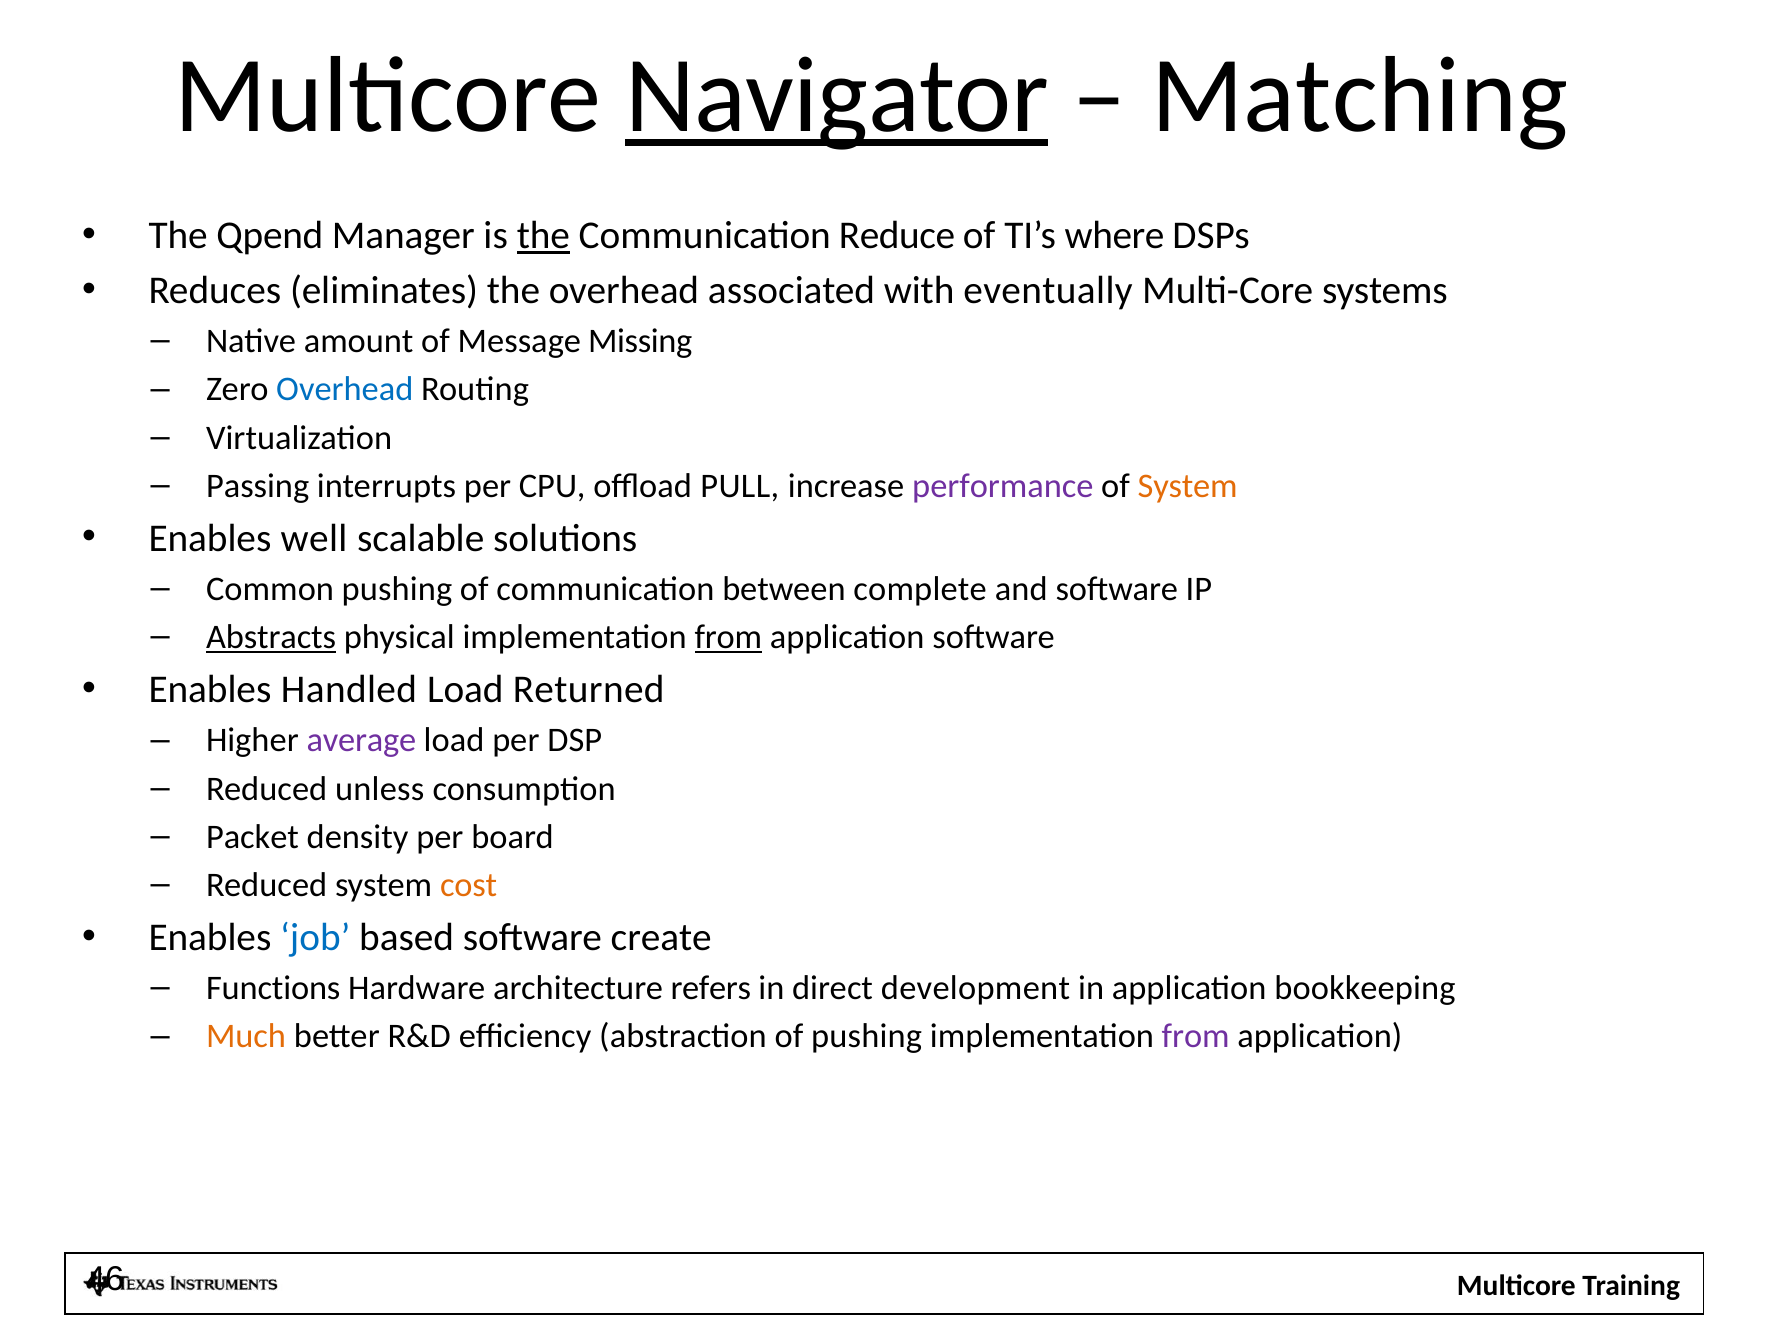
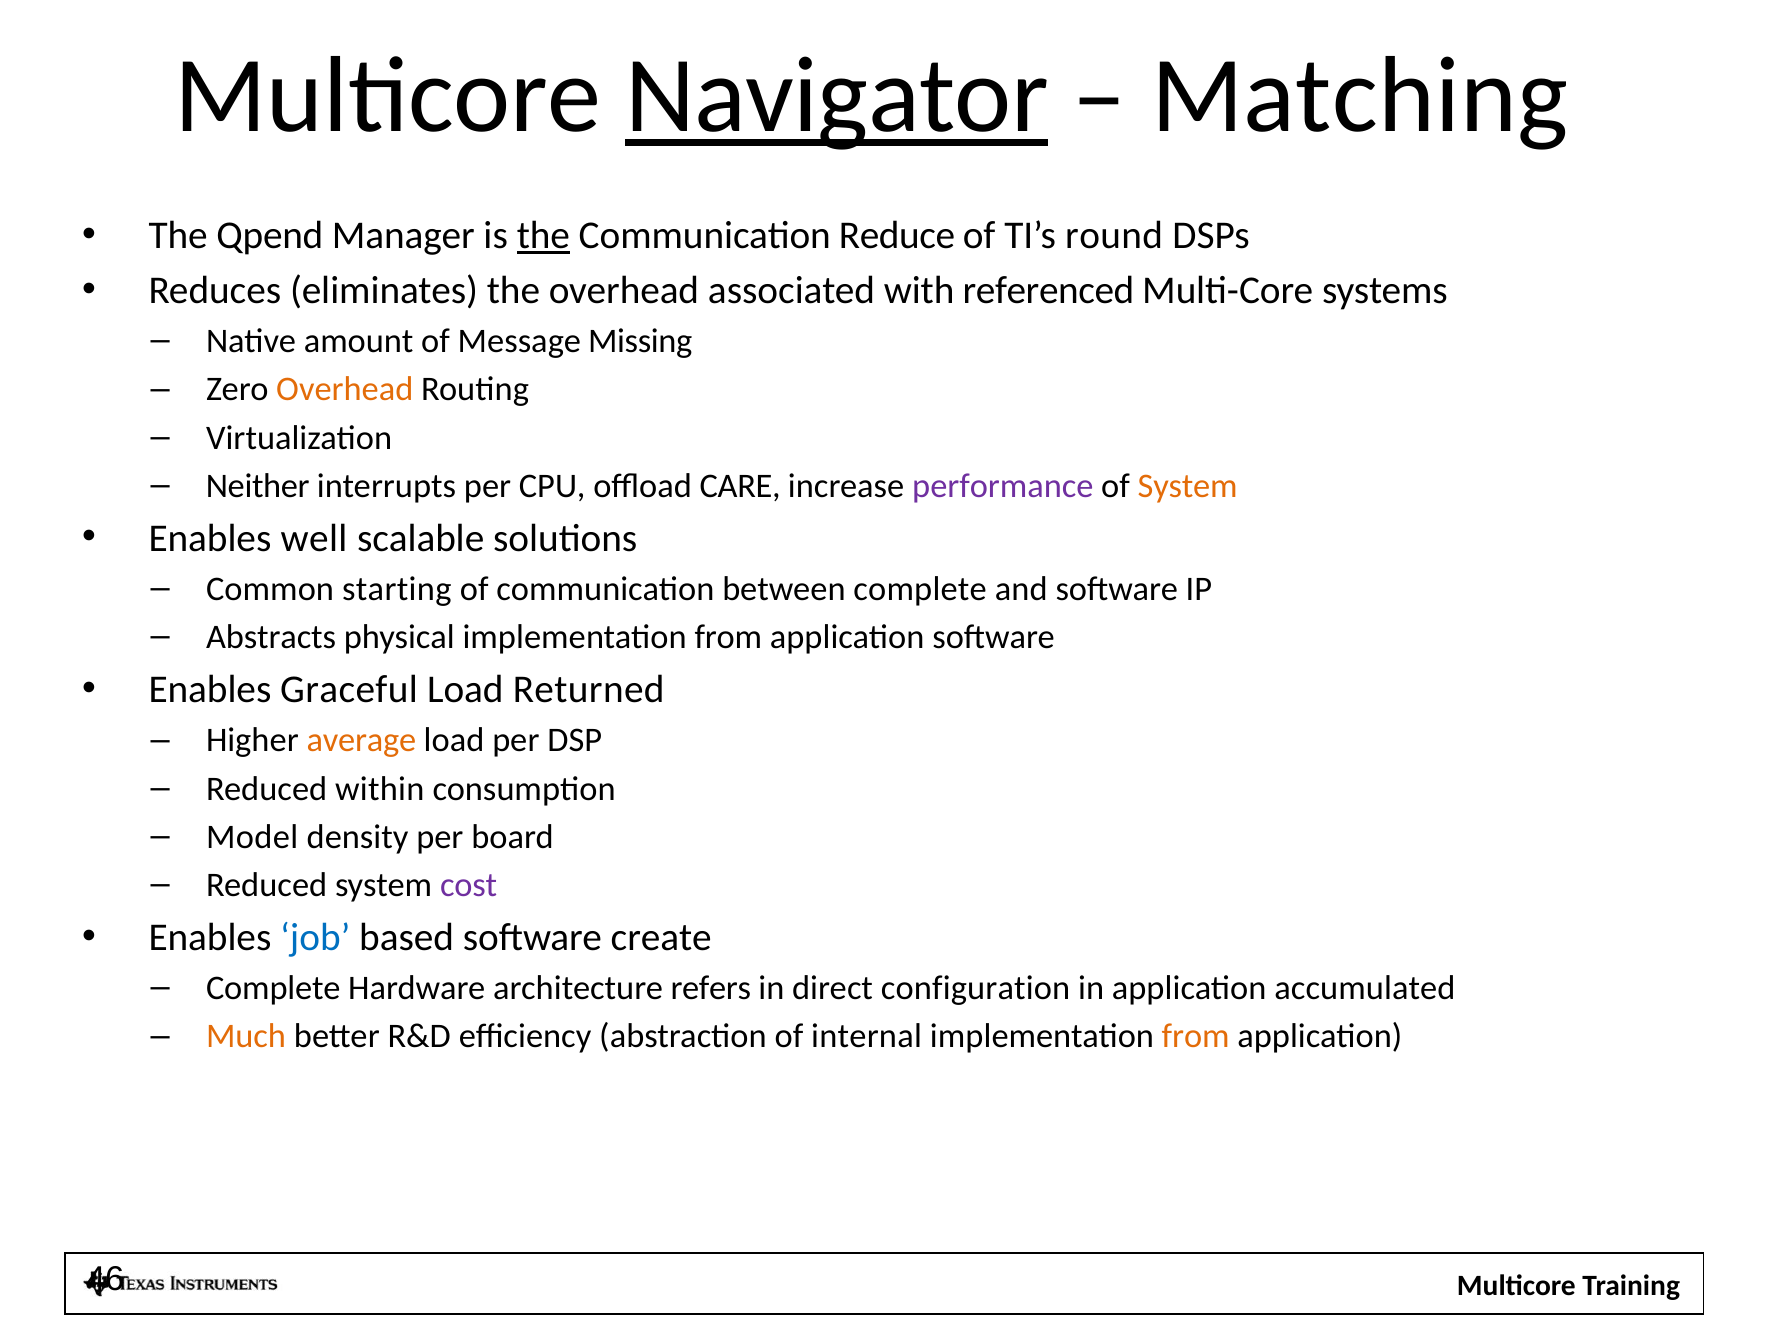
where: where -> round
eventually: eventually -> referenced
Overhead at (345, 390) colour: blue -> orange
Passing: Passing -> Neither
PULL: PULL -> CARE
Common pushing: pushing -> starting
Abstracts underline: present -> none
from at (728, 638) underline: present -> none
Handled: Handled -> Graceful
average colour: purple -> orange
unless: unless -> within
Packet: Packet -> Model
cost colour: orange -> purple
Functions at (273, 989): Functions -> Complete
development: development -> configuration
bookkeeping: bookkeeping -> accumulated
of pushing: pushing -> internal
from at (1196, 1037) colour: purple -> orange
